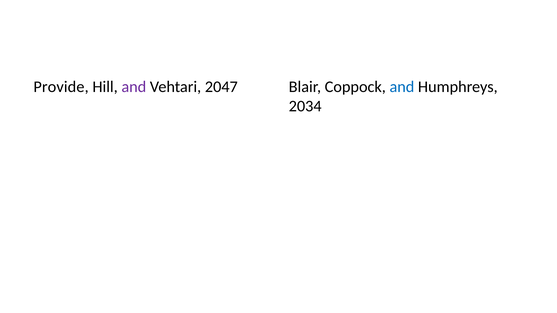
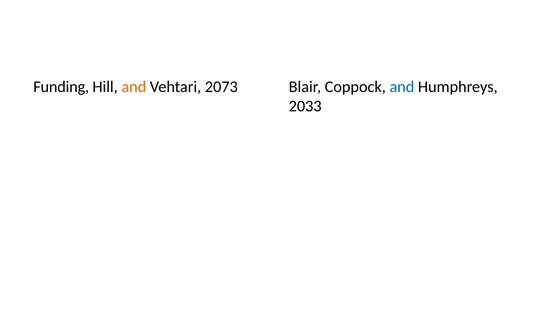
Provide: Provide -> Funding
and at (134, 87) colour: purple -> orange
2047: 2047 -> 2073
2034: 2034 -> 2033
